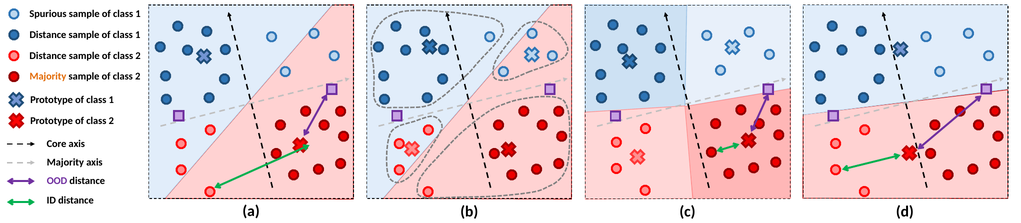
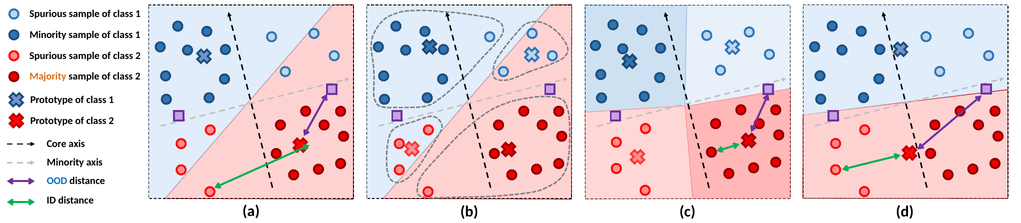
Distance at (48, 35): Distance -> Minority
Distance at (48, 56): Distance -> Spurious
Majority at (65, 162): Majority -> Minority
OOD colour: purple -> blue
